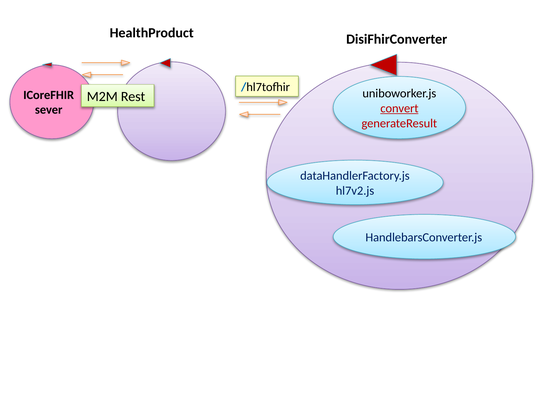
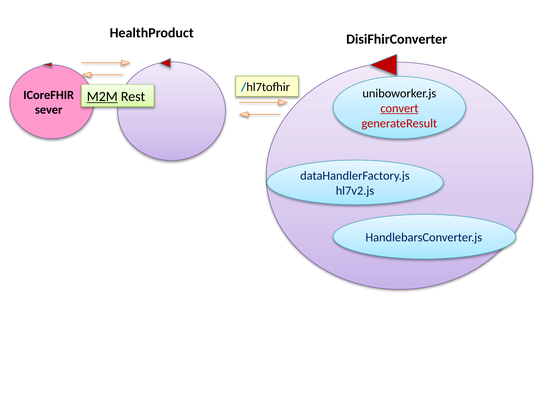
M2M underline: none -> present
